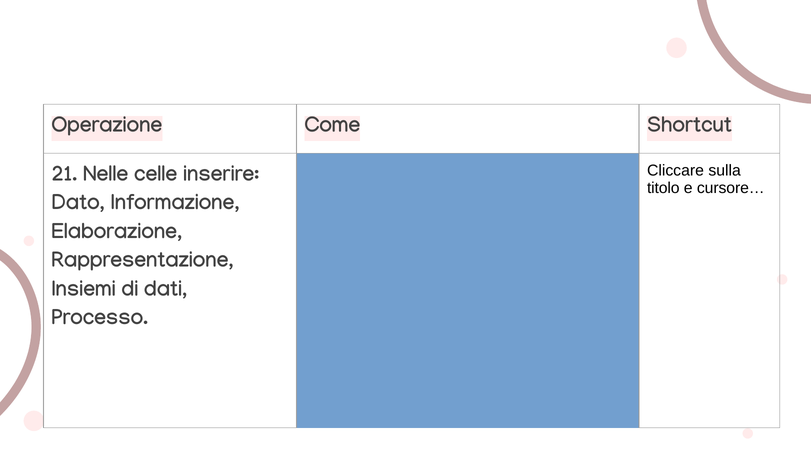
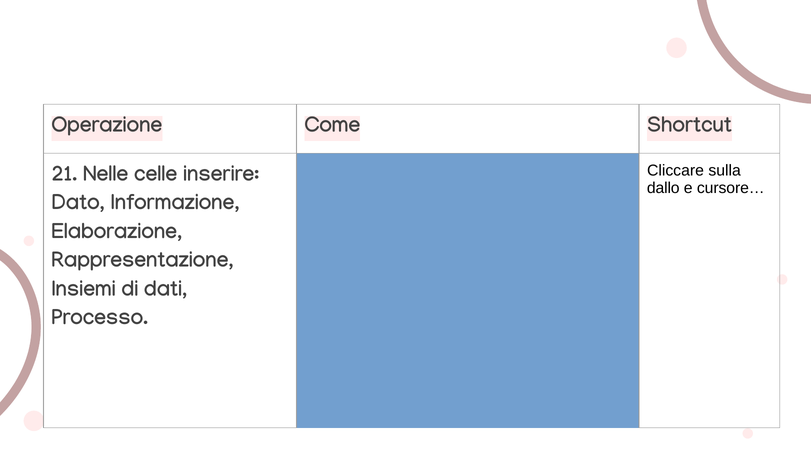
titolo: titolo -> dallo
